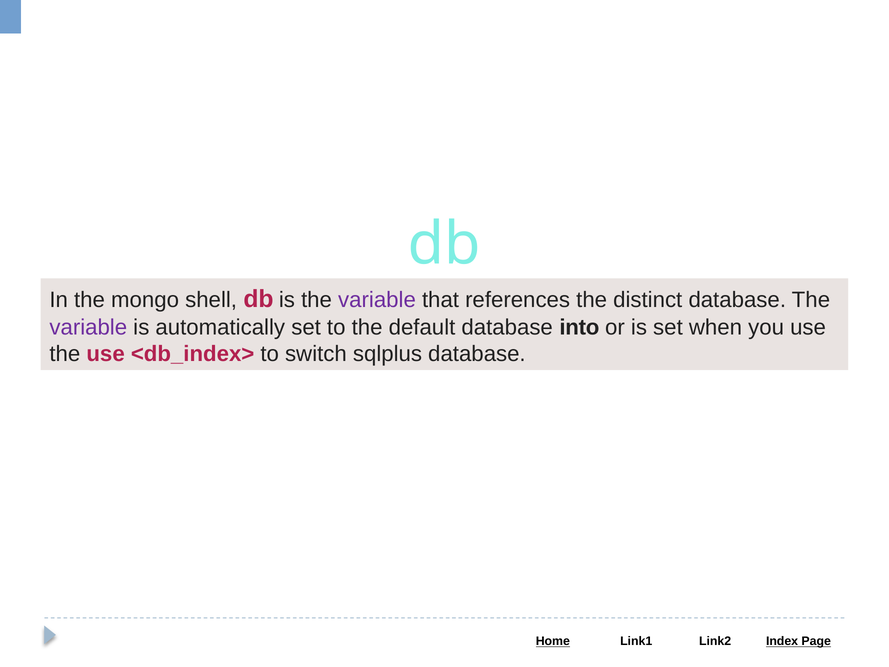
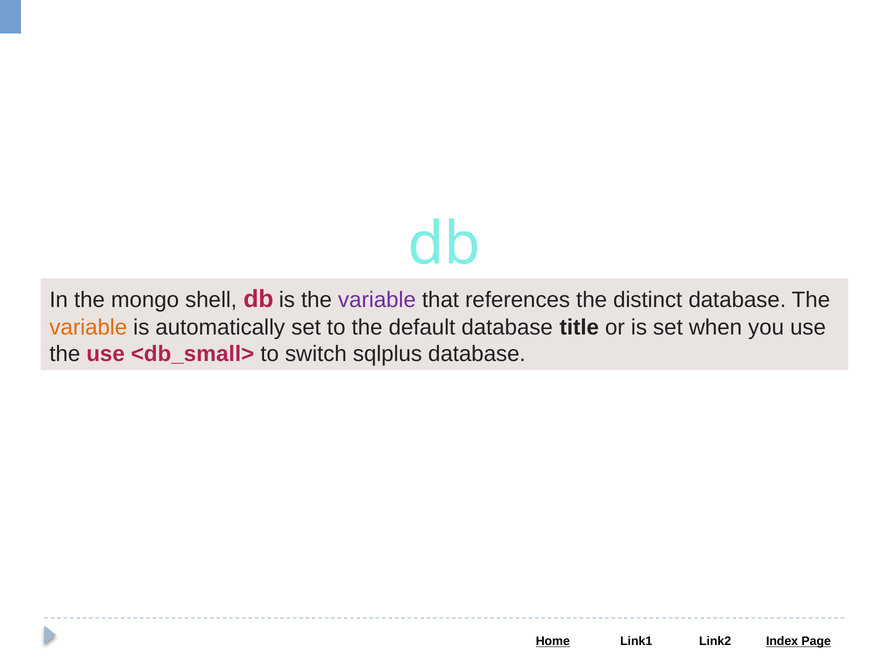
variable at (88, 327) colour: purple -> orange
into: into -> title
<db_index>: <db_index> -> <db_small>
